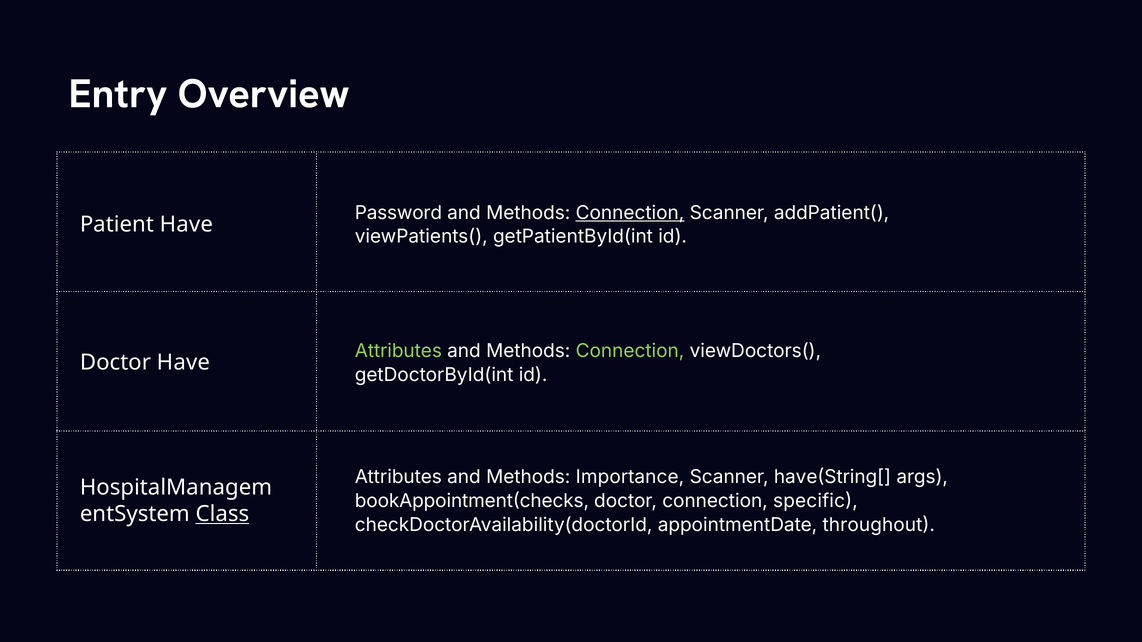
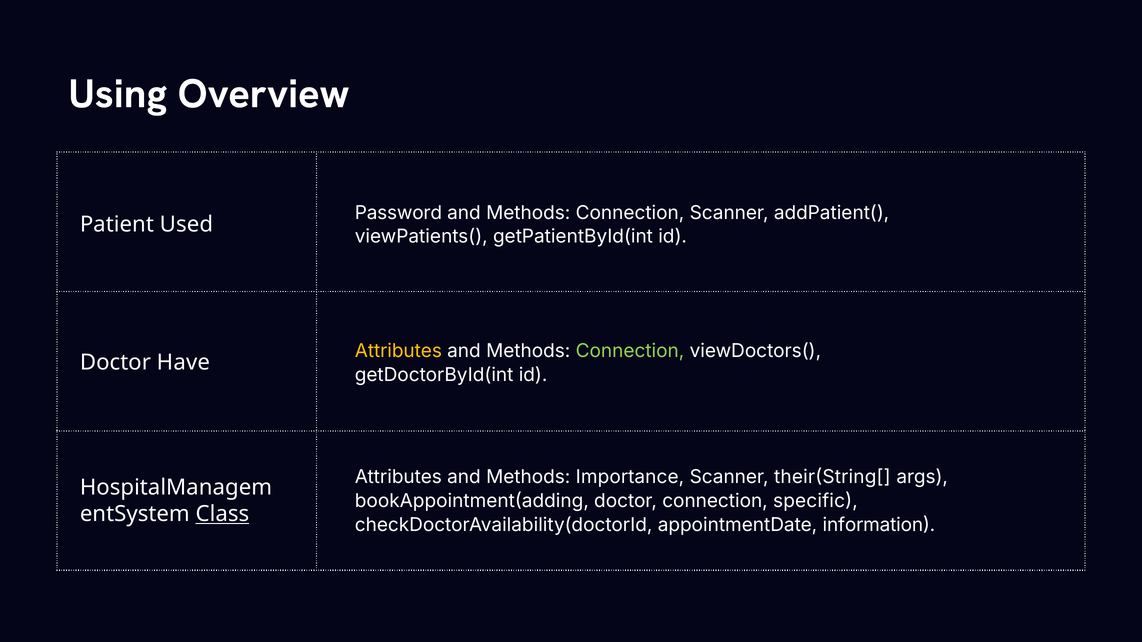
Entry: Entry -> Using
Connection at (630, 213) underline: present -> none
Patient Have: Have -> Used
Attributes at (398, 351) colour: light green -> yellow
have(String[: have(String[ -> their(String[
bookAppointment(checks: bookAppointment(checks -> bookAppointment(adding
throughout: throughout -> information
